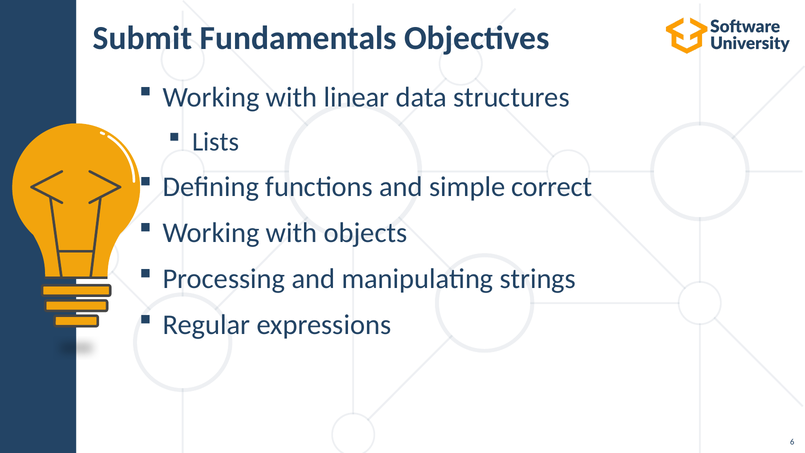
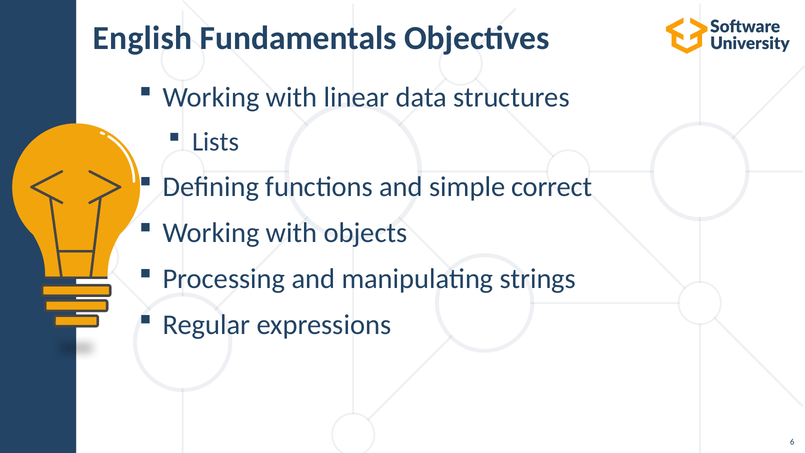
Submit: Submit -> English
